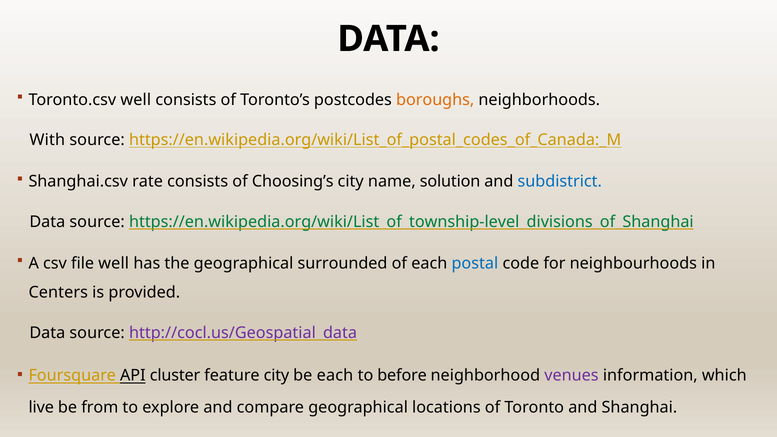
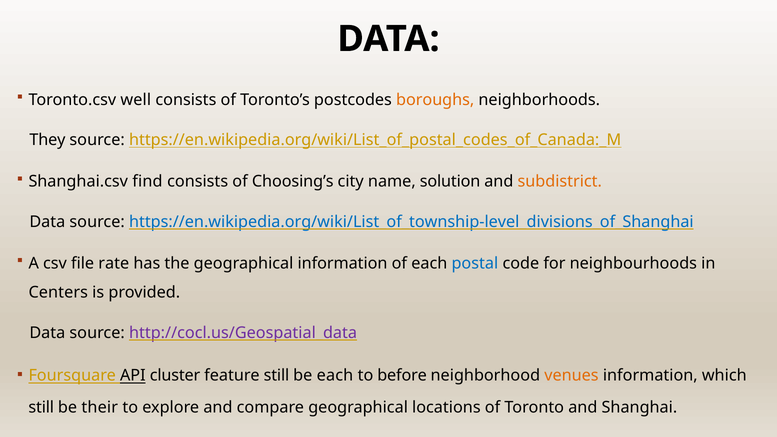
With: With -> They
rate: rate -> find
subdistrict colour: blue -> orange
https://en.wikipedia.org/wiki/List_of_township-level_divisions_of_Shanghai colour: green -> blue
file well: well -> rate
geographical surrounded: surrounded -> information
feature city: city -> still
venues colour: purple -> orange
live at (41, 408): live -> still
from: from -> their
